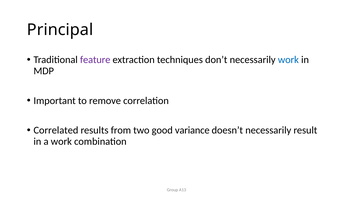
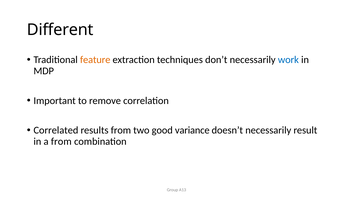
Principal: Principal -> Different
feature colour: purple -> orange
a work: work -> from
